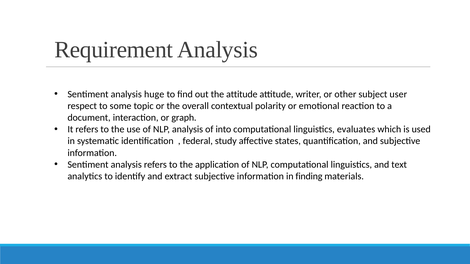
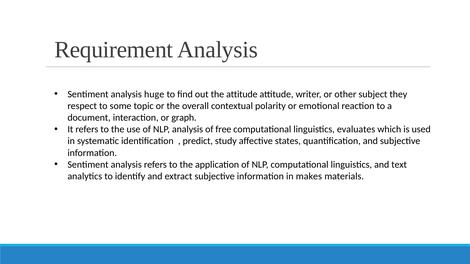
user: user -> they
into: into -> free
federal: federal -> predict
finding: finding -> makes
